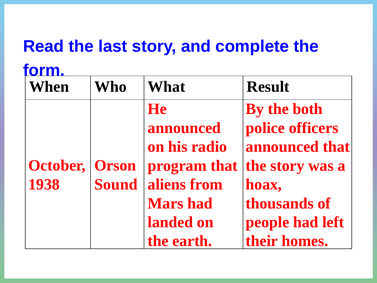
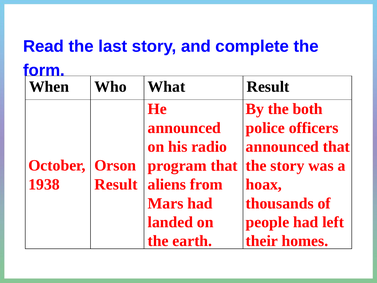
Sound at (116, 184): Sound -> Result
